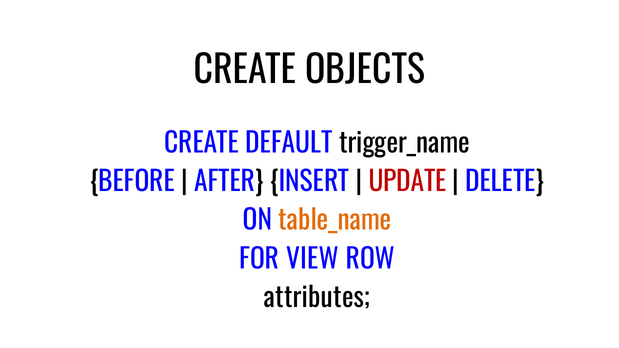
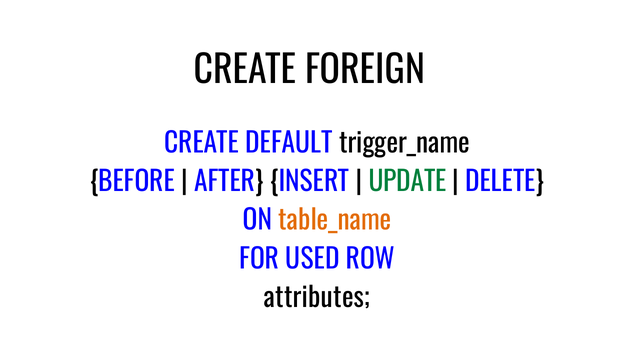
OBJECTS: OBJECTS -> FOREIGN
UPDATE colour: red -> green
VIEW: VIEW -> USED
